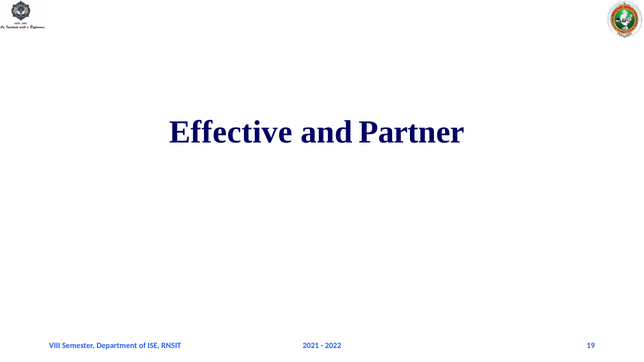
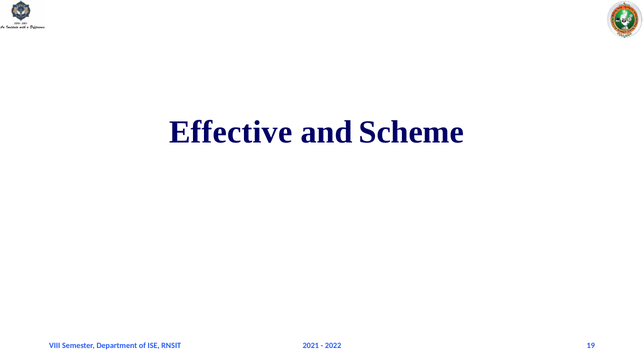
Partner: Partner -> Scheme
